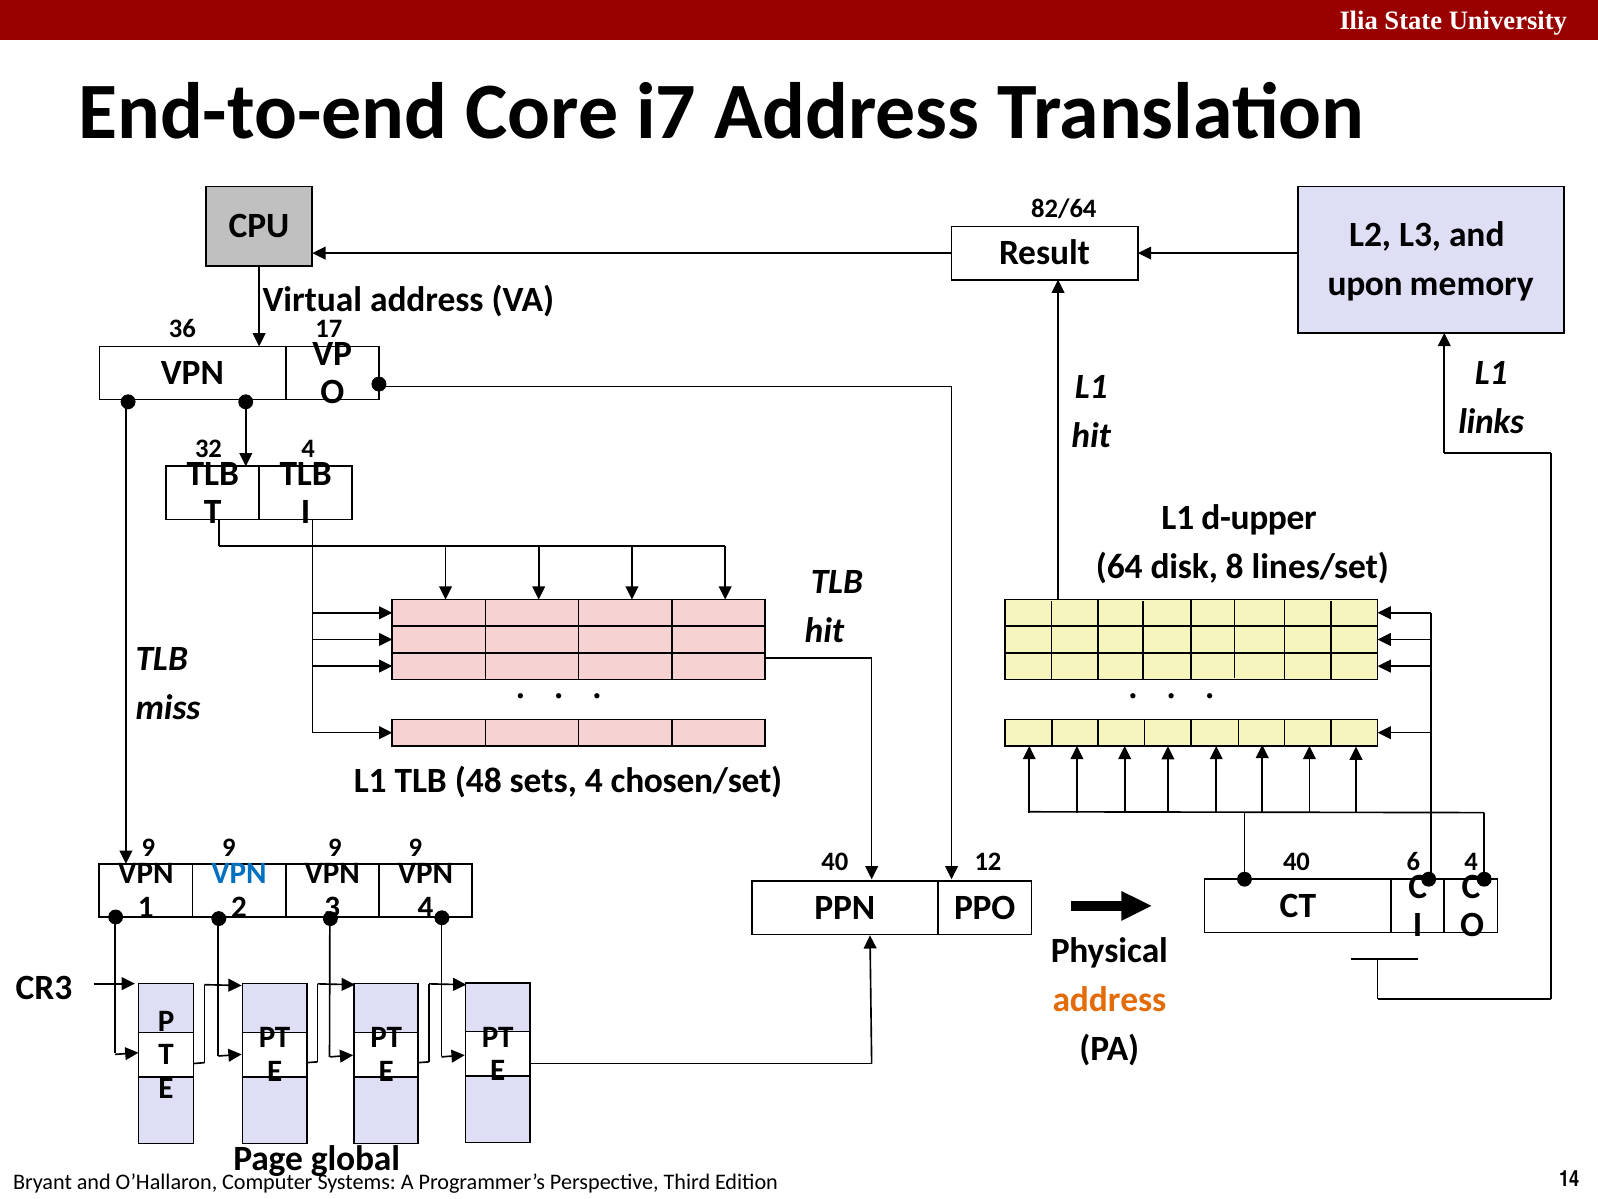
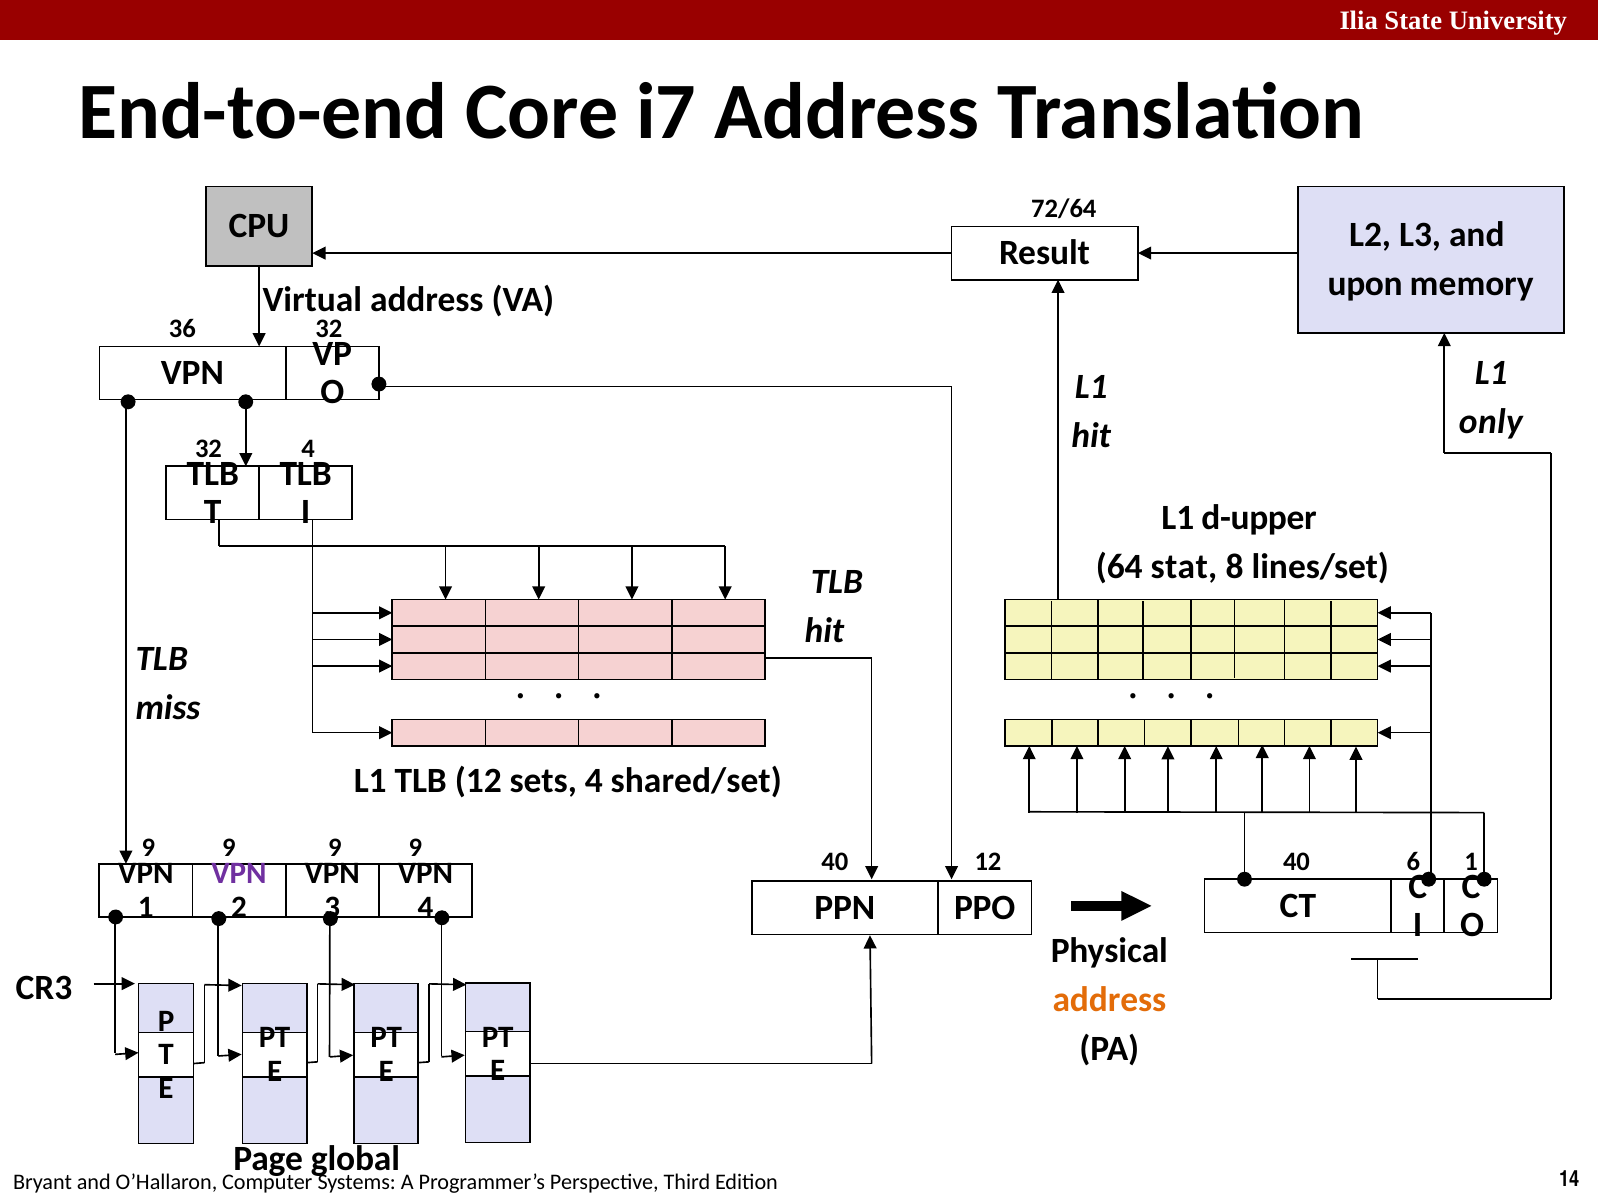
82/64: 82/64 -> 72/64
36 17: 17 -> 32
links: links -> only
disk: disk -> stat
TLB 48: 48 -> 12
chosen/set: chosen/set -> shared/set
40 4: 4 -> 1
VPN at (239, 873) colour: blue -> purple
